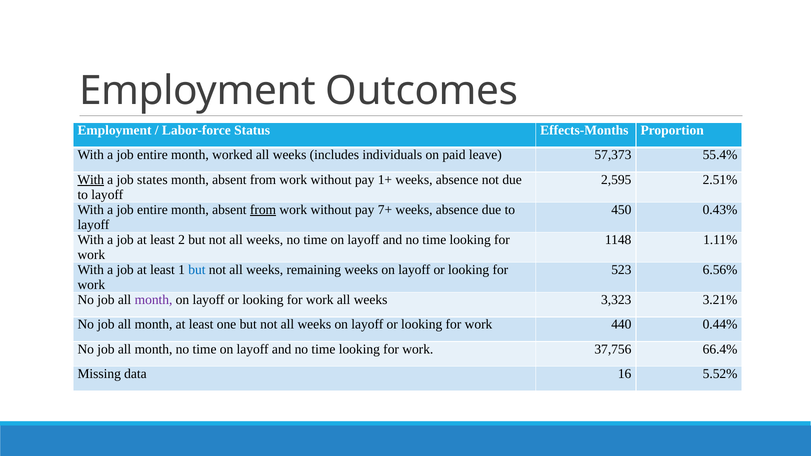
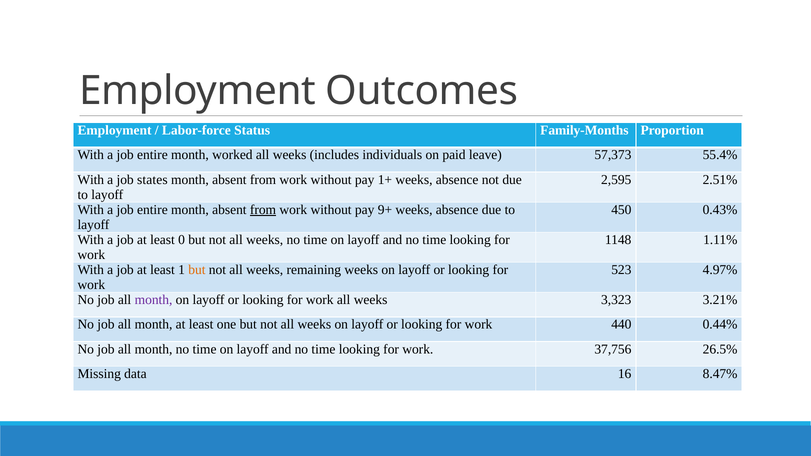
Effects-Months: Effects-Months -> Family-Months
With at (91, 180) underline: present -> none
7+: 7+ -> 9+
2: 2 -> 0
but at (197, 270) colour: blue -> orange
6.56%: 6.56% -> 4.97%
66.4%: 66.4% -> 26.5%
5.52%: 5.52% -> 8.47%
